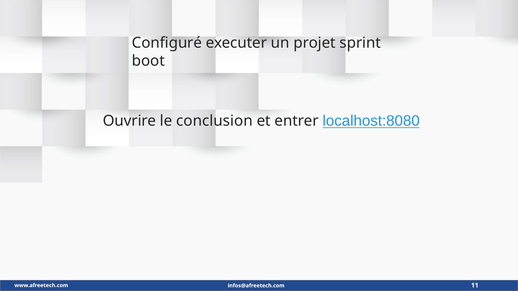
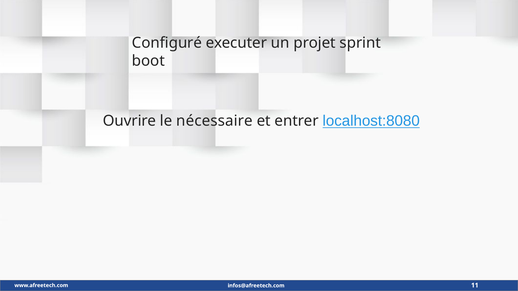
conclusion: conclusion -> nécessaire
